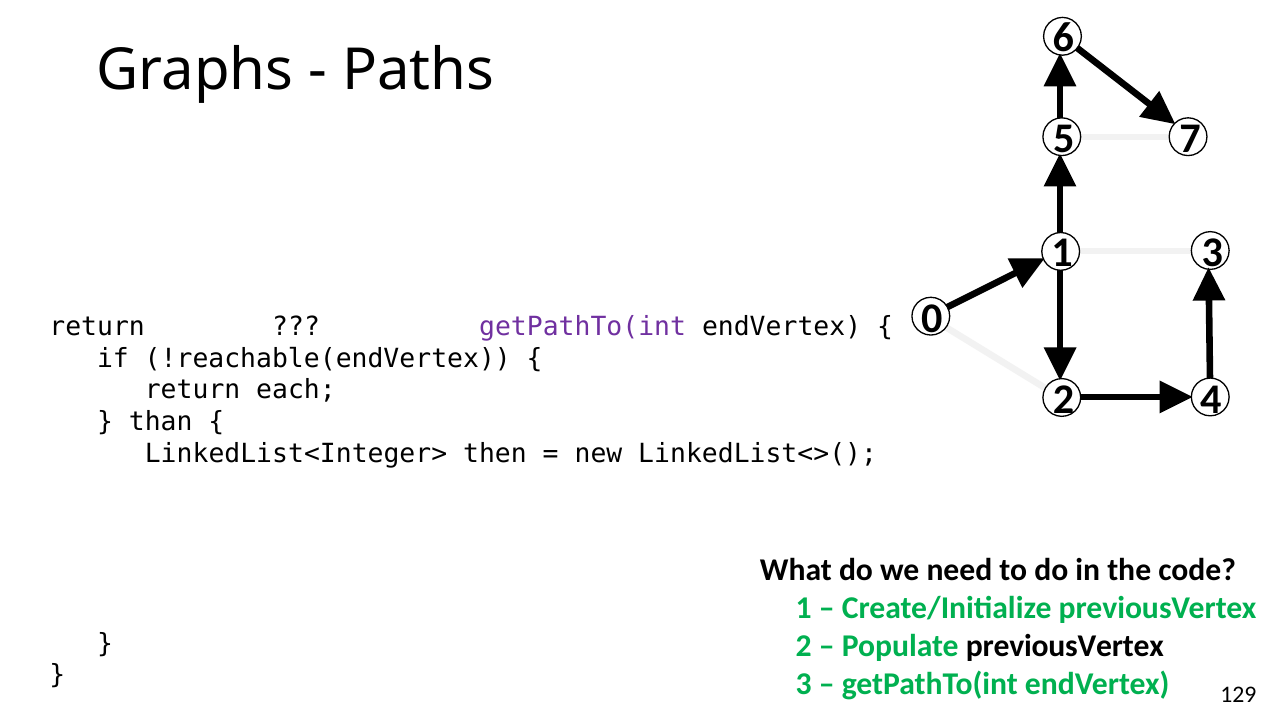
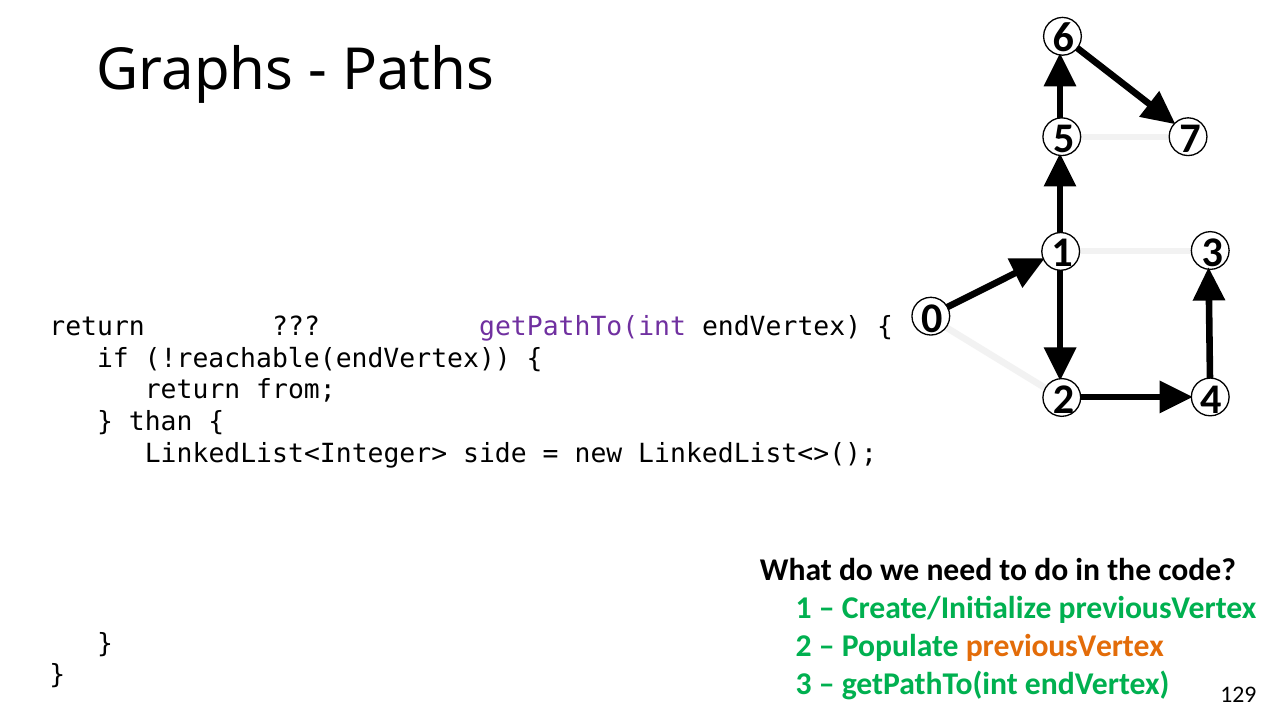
each: each -> from
then: then -> side
previousVertex at (1065, 646) colour: black -> orange
